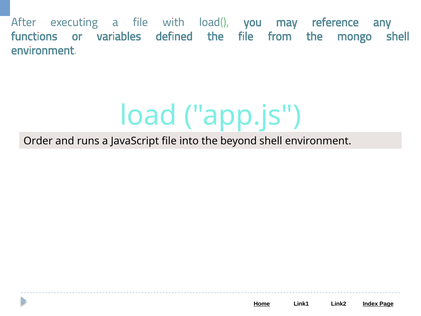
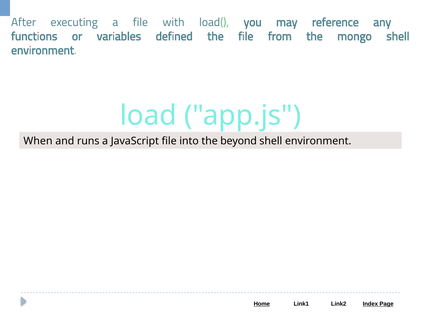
Order: Order -> When
